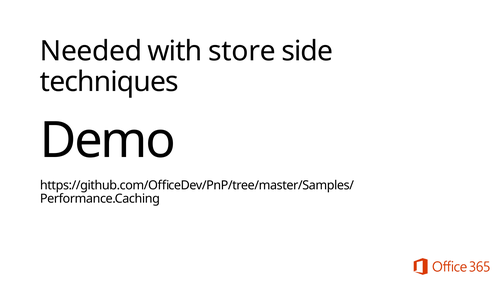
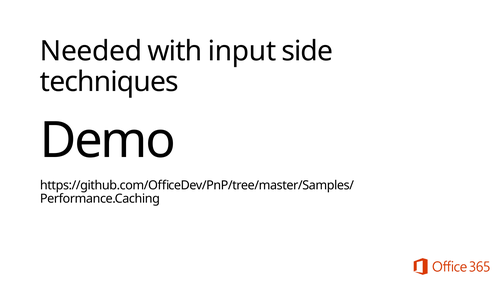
store: store -> input
